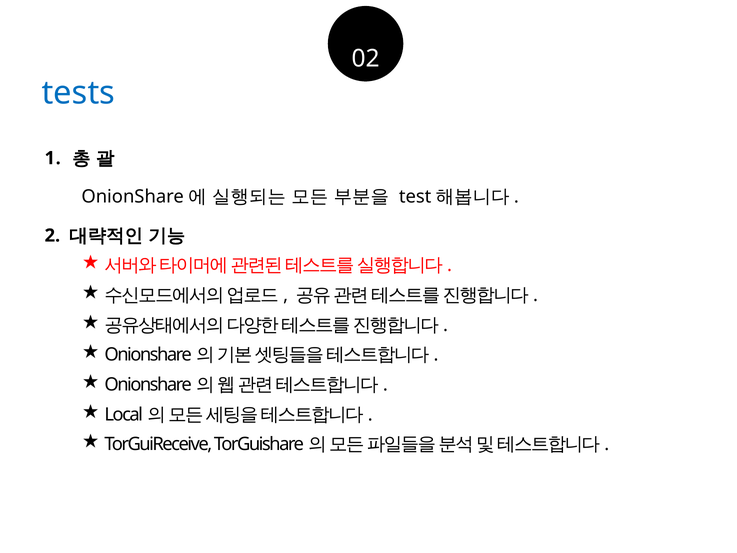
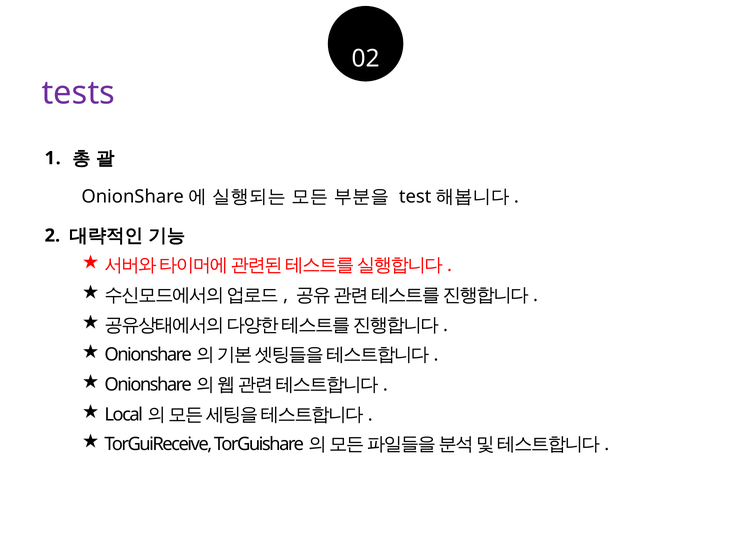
tests colour: blue -> purple
